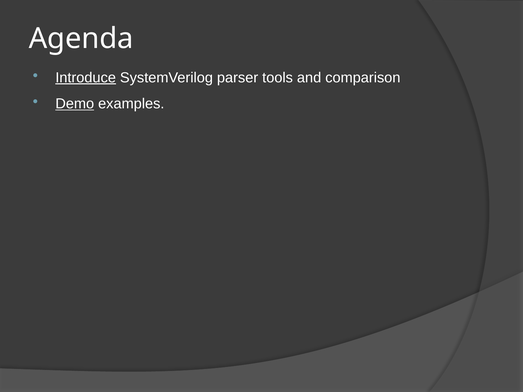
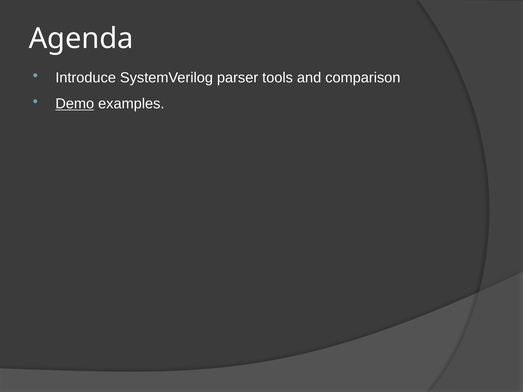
Introduce underline: present -> none
